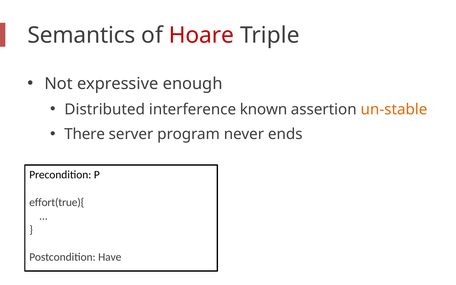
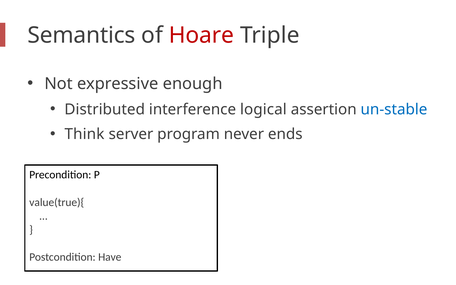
known: known -> logical
un-stable colour: orange -> blue
There: There -> Think
effort(true){: effort(true){ -> value(true){
